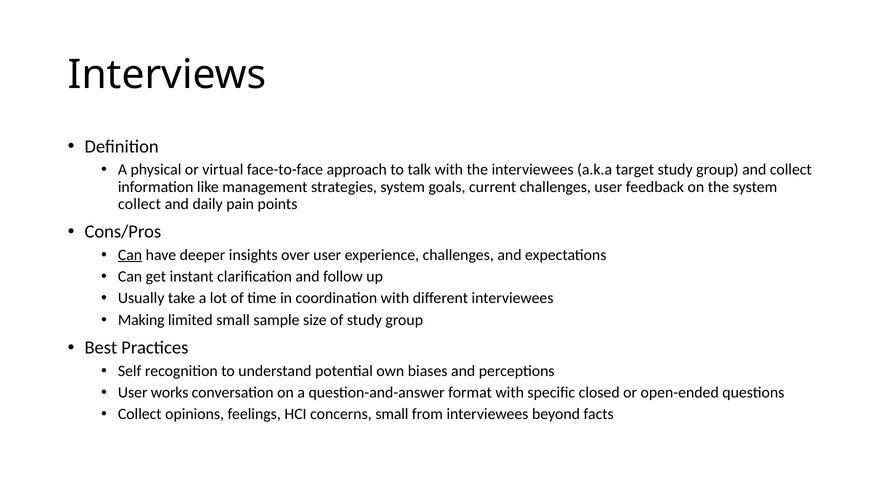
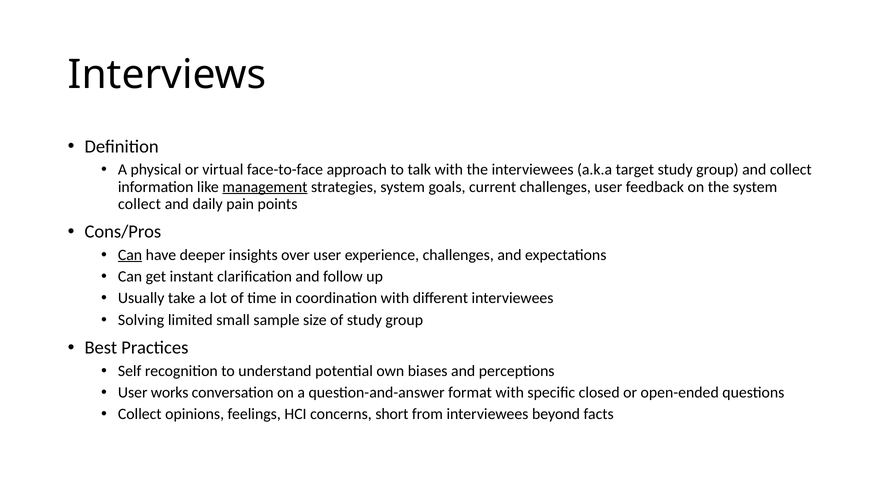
management underline: none -> present
Making: Making -> Solving
concerns small: small -> short
